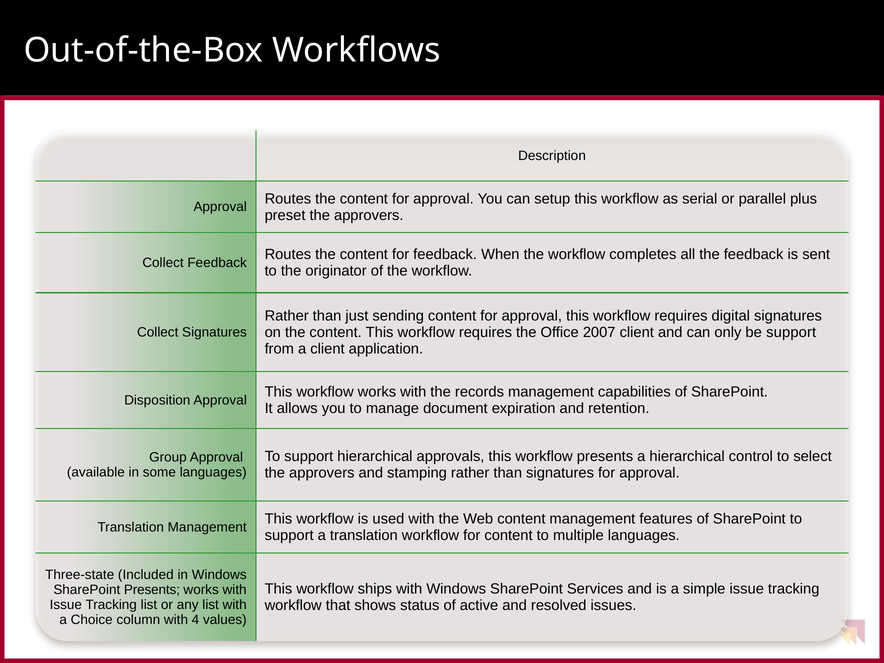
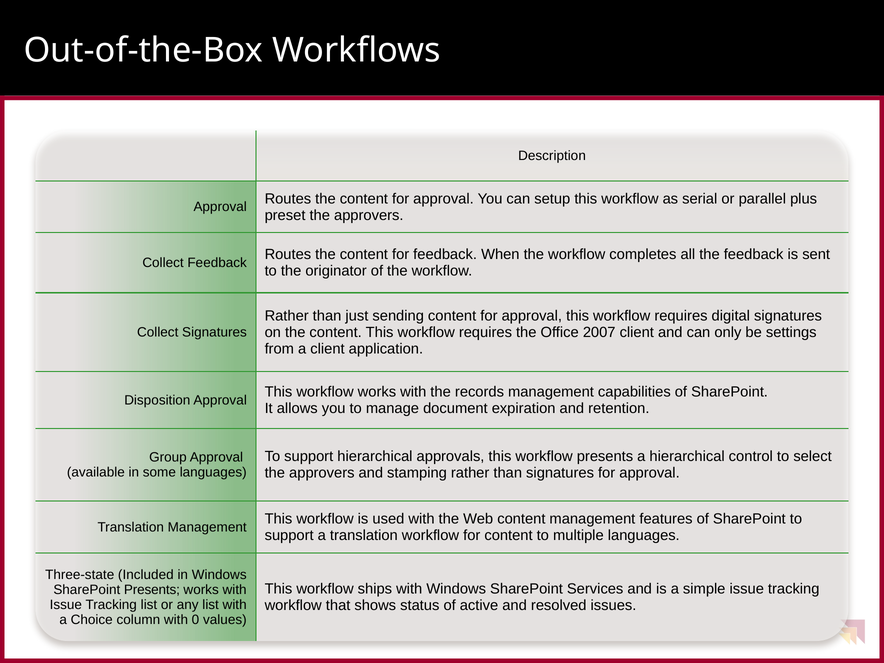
be support: support -> settings
4: 4 -> 0
